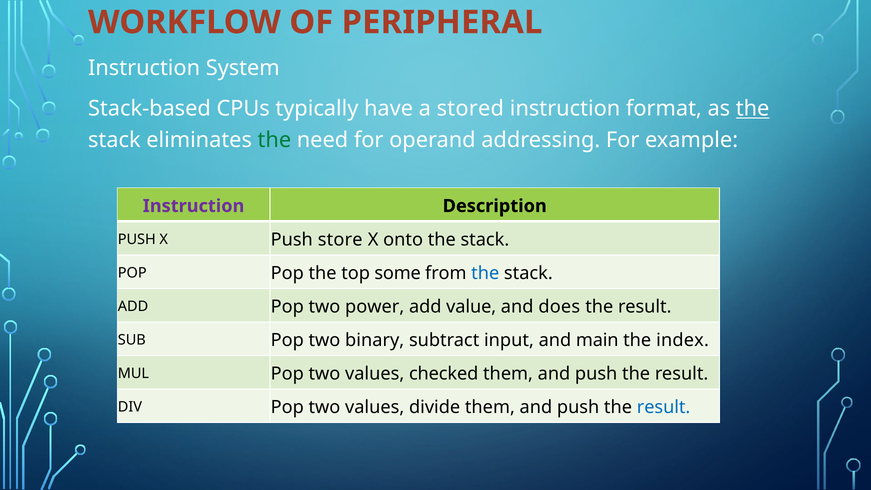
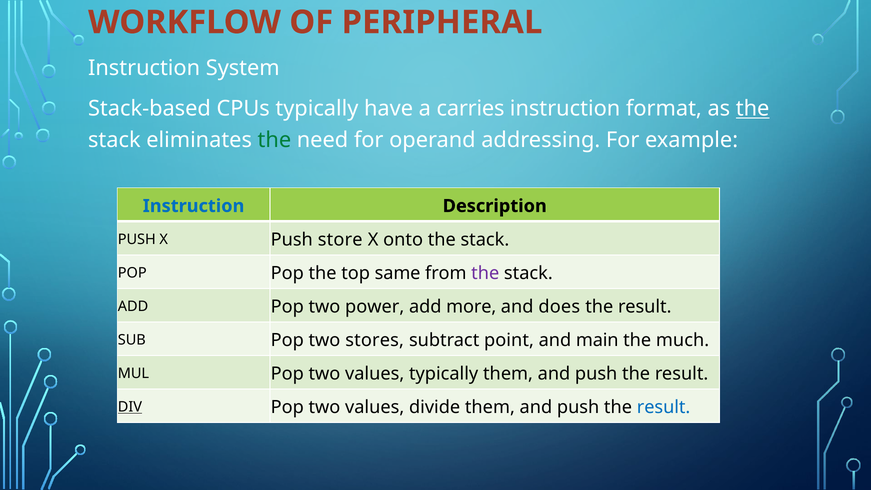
stored: stored -> carries
Instruction at (194, 206) colour: purple -> blue
some: some -> same
the at (485, 273) colour: blue -> purple
value: value -> more
binary: binary -> stores
input: input -> point
index: index -> much
values checked: checked -> typically
DIV underline: none -> present
